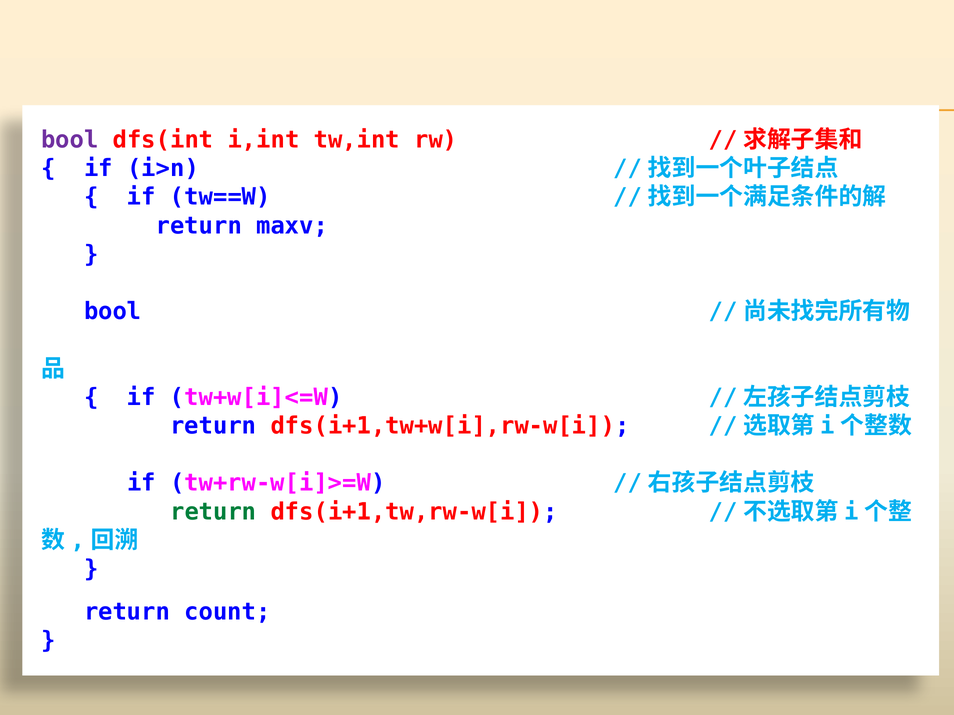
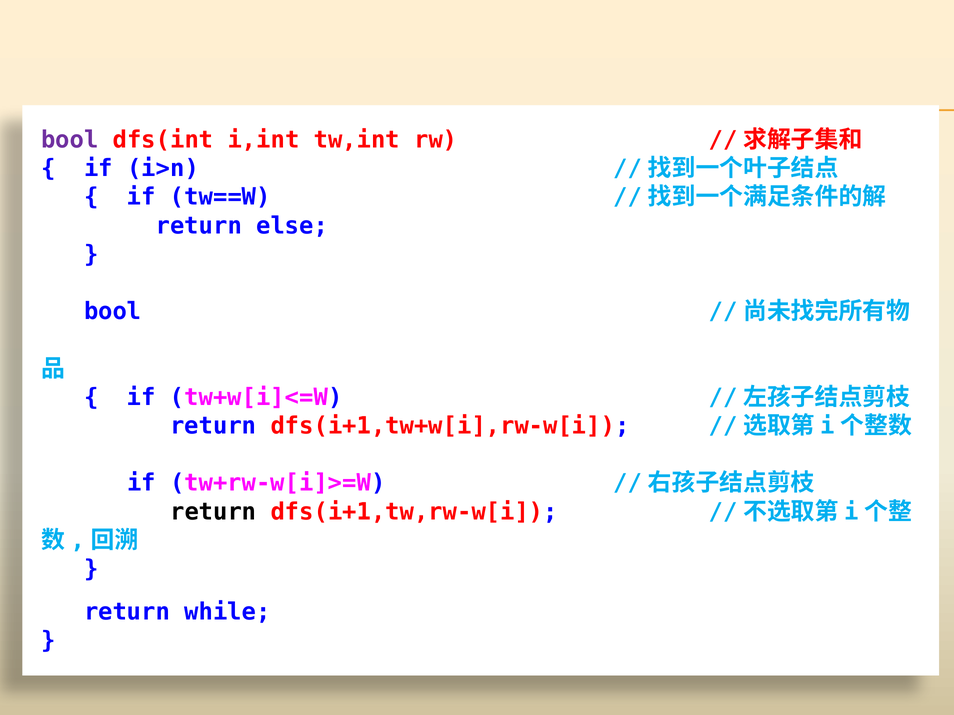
maxv: maxv -> else
return at (213, 512) colour: green -> black
count: count -> while
